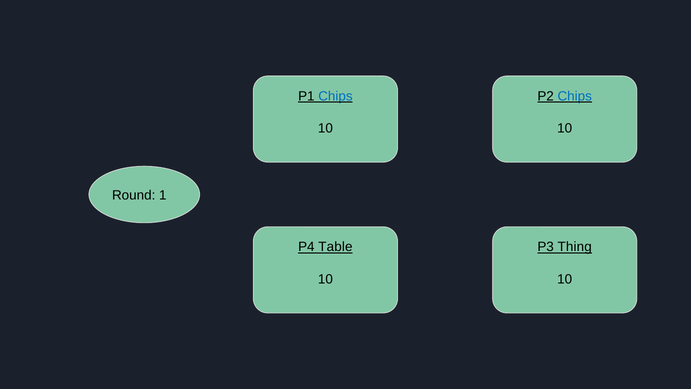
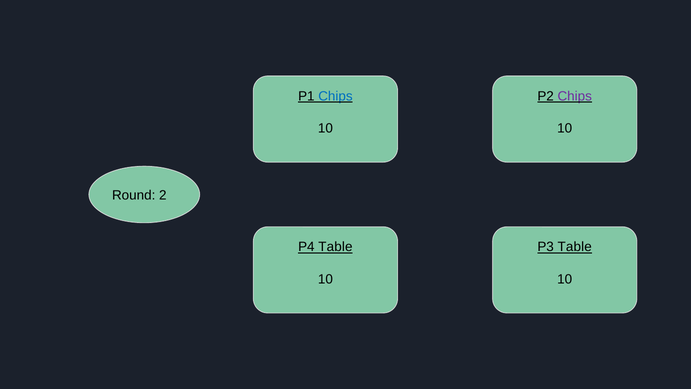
Chips at (575, 96) colour: blue -> purple
1: 1 -> 2
P3 Thing: Thing -> Table
